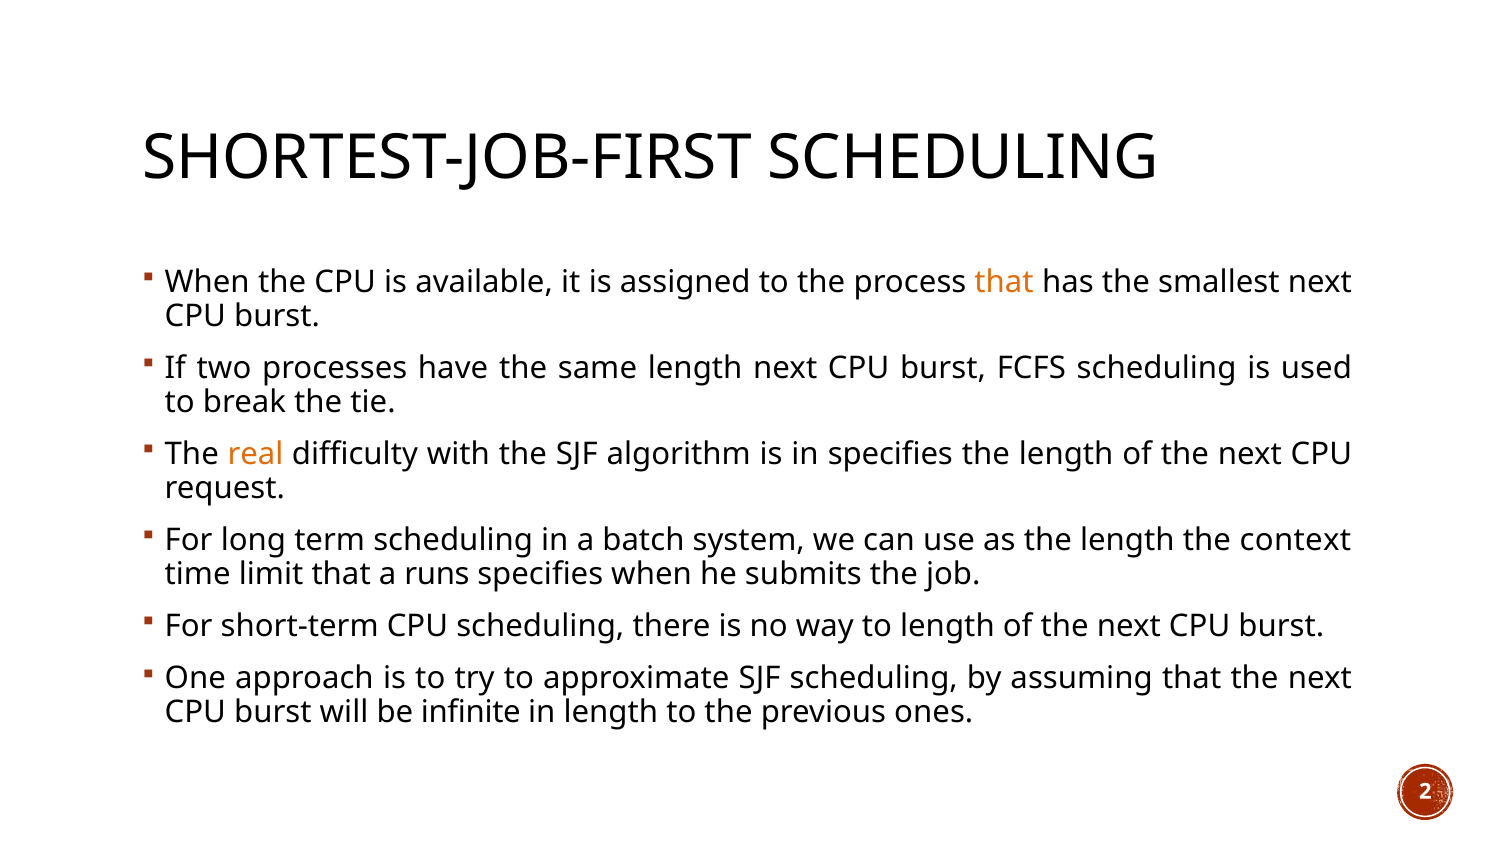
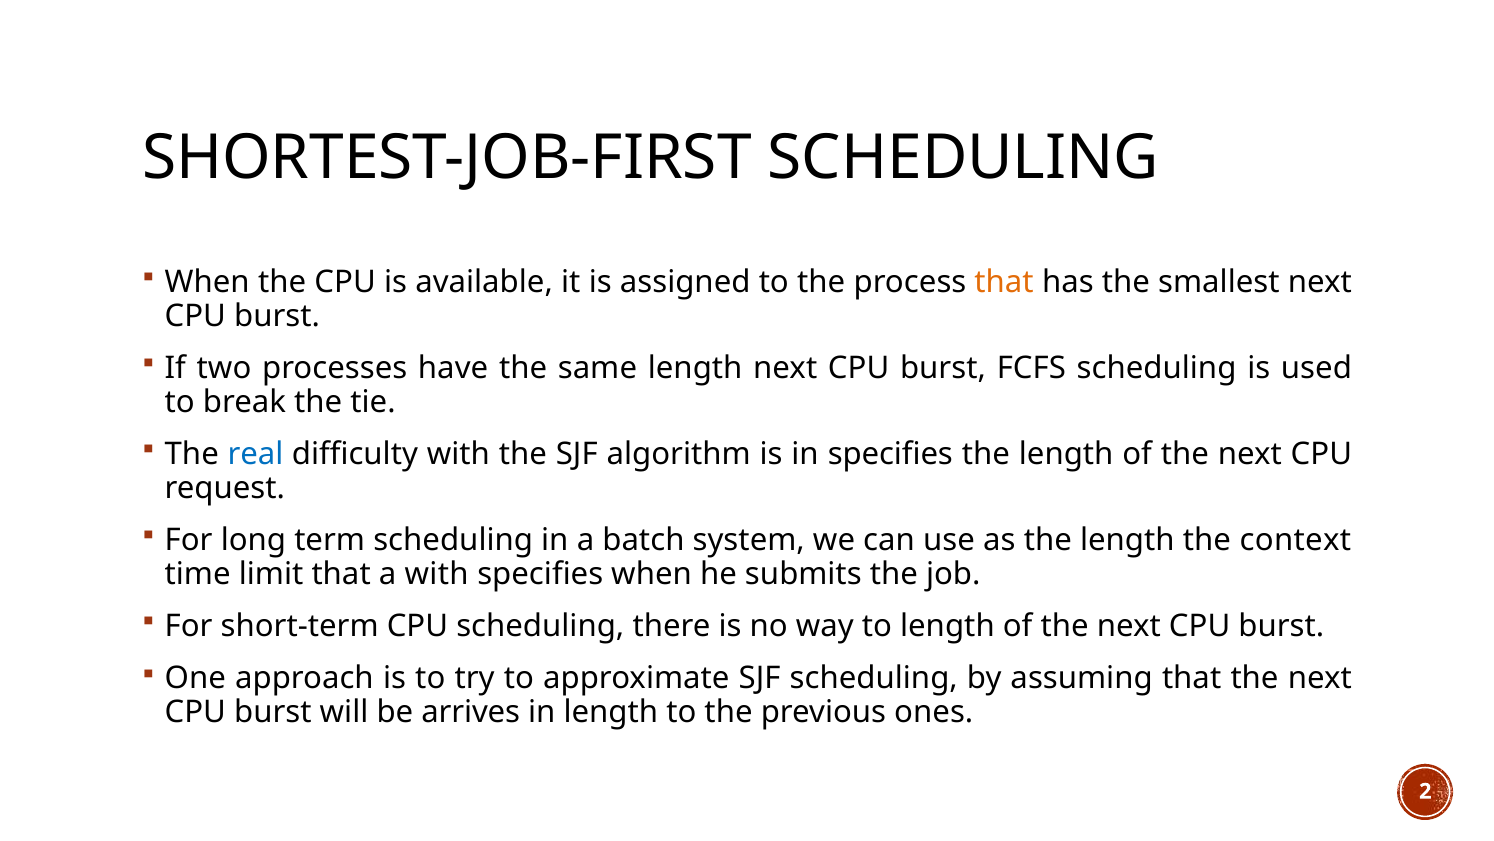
real colour: orange -> blue
a runs: runs -> with
infinite: infinite -> arrives
